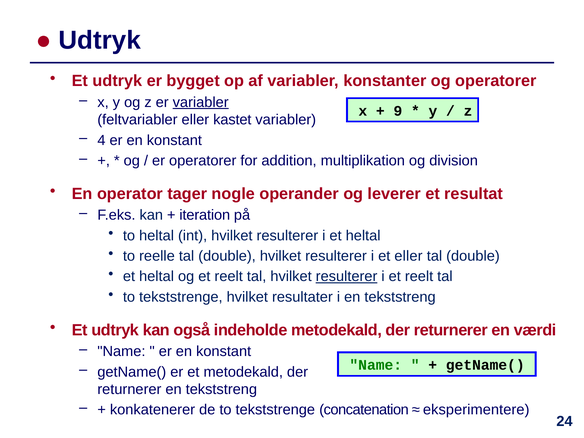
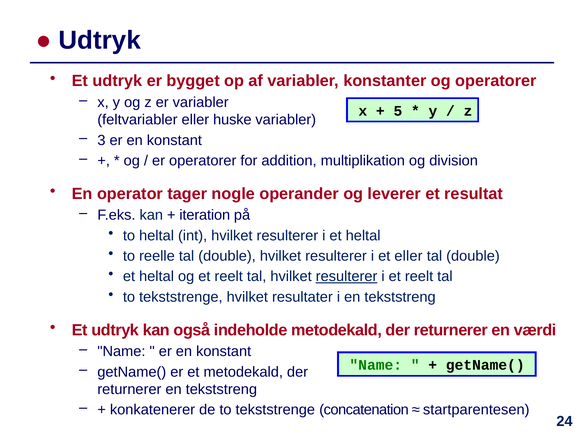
variabler at (201, 102) underline: present -> none
9: 9 -> 5
kastet: kastet -> huske
4: 4 -> 3
eksperimentere: eksperimentere -> startparentesen
